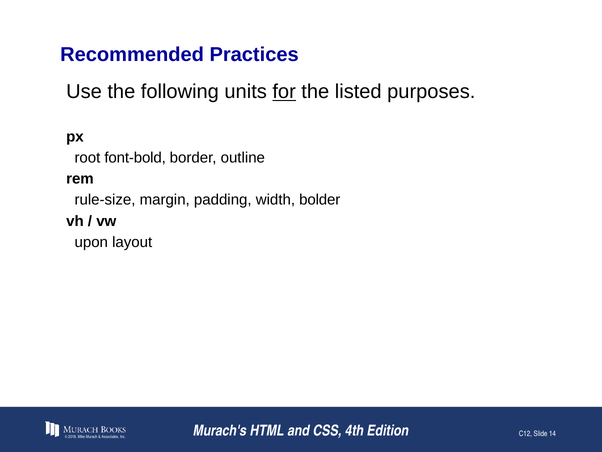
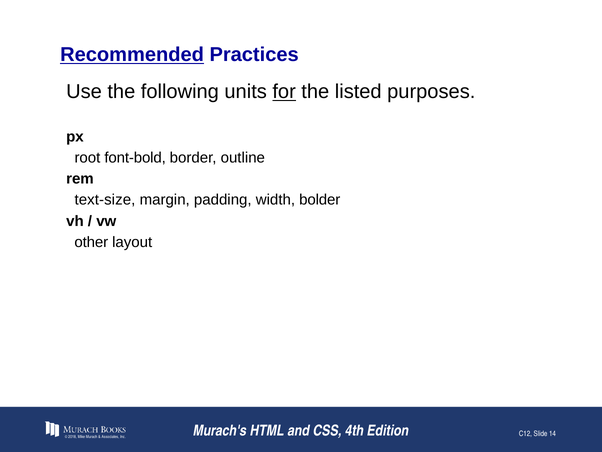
Recommended underline: none -> present
rule-size: rule-size -> text-size
upon: upon -> other
